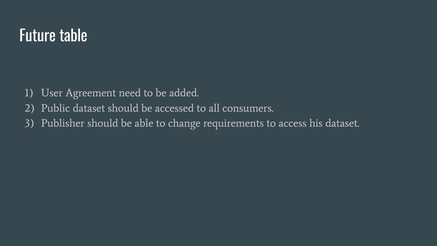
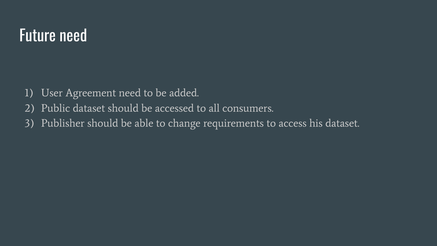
Future table: table -> need
